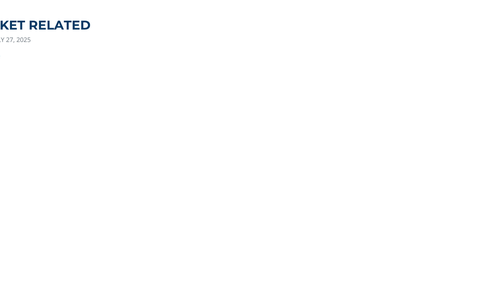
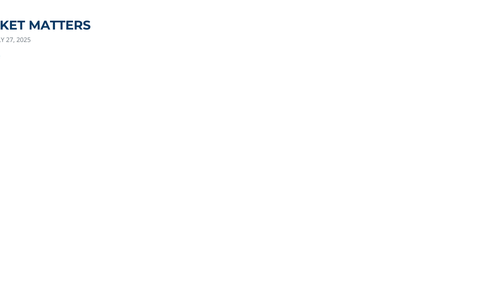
RELATED: RELATED -> MATTERS
